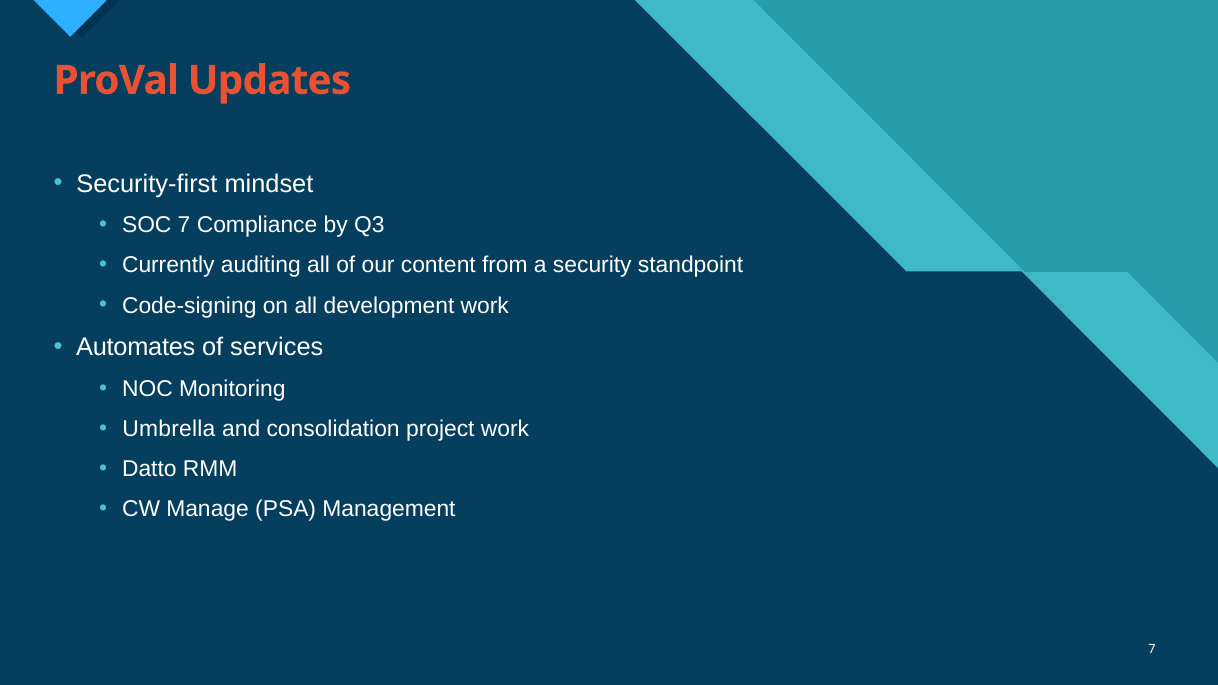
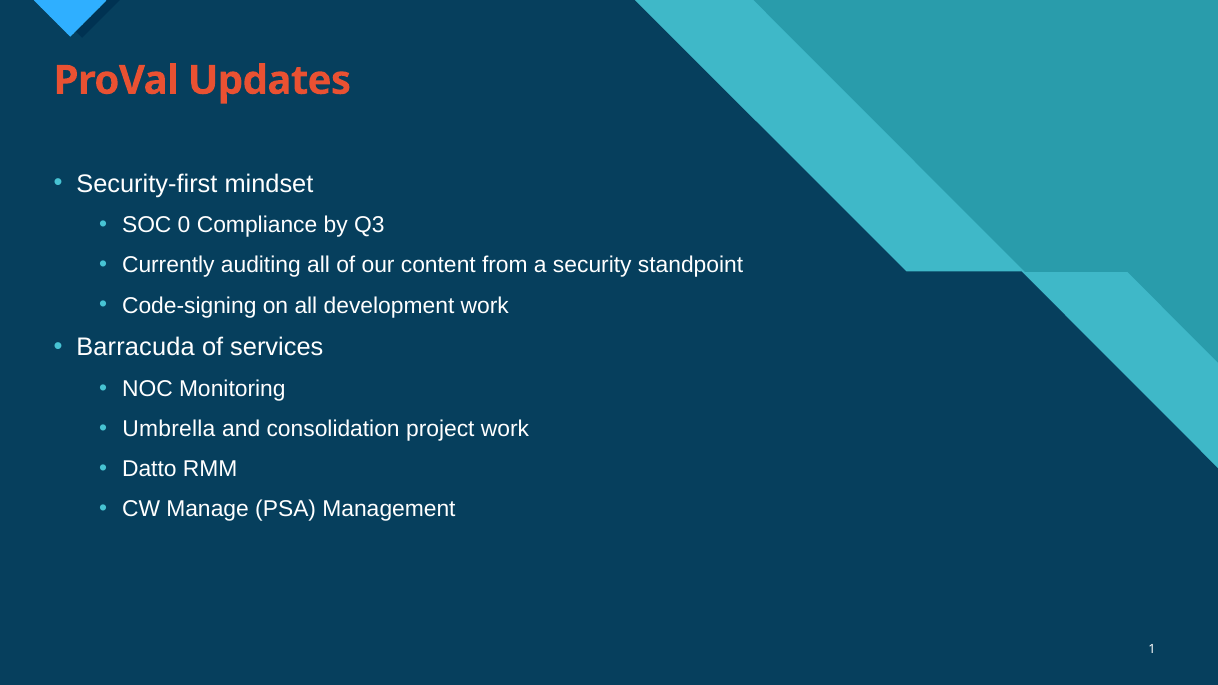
SOC 7: 7 -> 0
Automates: Automates -> Barracuda
7 at (1152, 649): 7 -> 1
